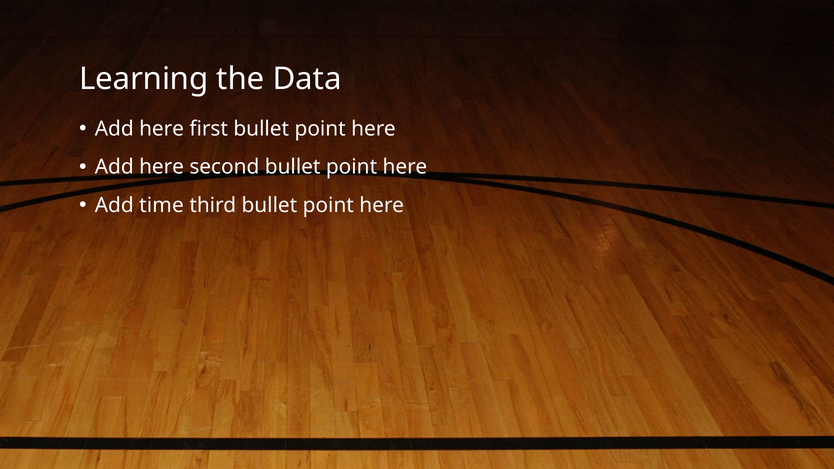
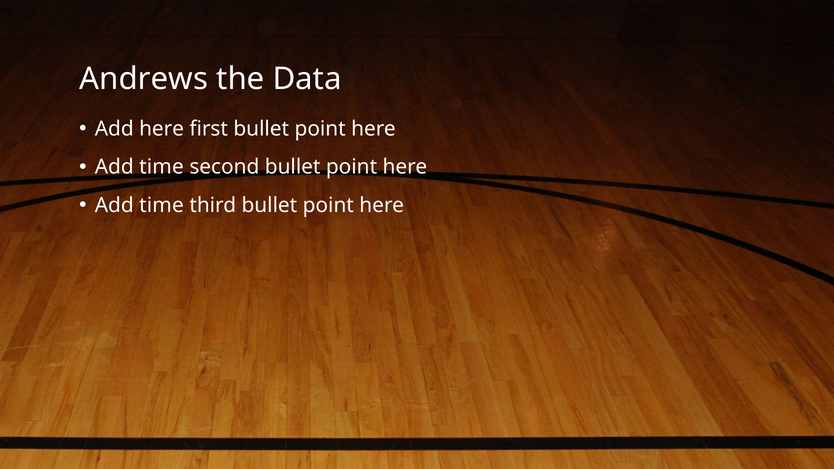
Learning: Learning -> Andrews
here at (162, 167): here -> time
